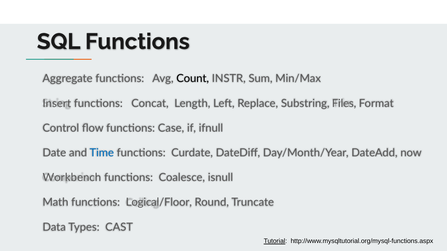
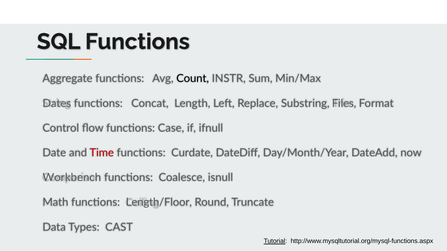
Insert: Insert -> Dates
Time colour: blue -> red
Logical/Floor: Logical/Floor -> Length/Floor
